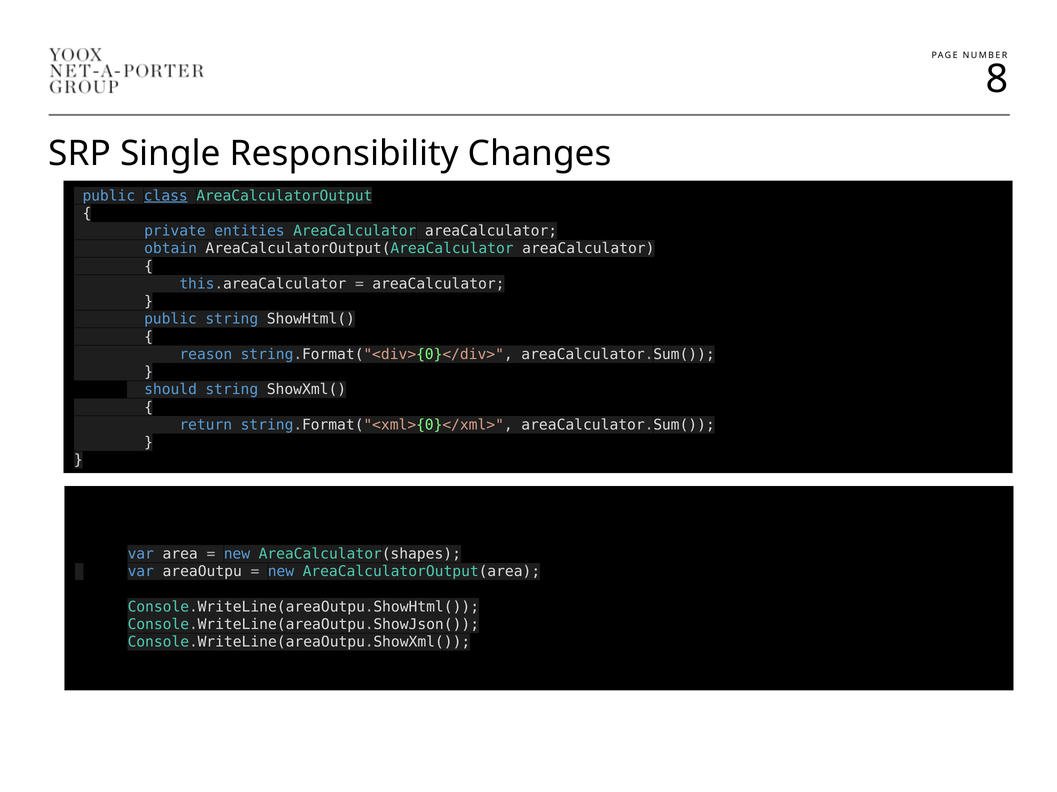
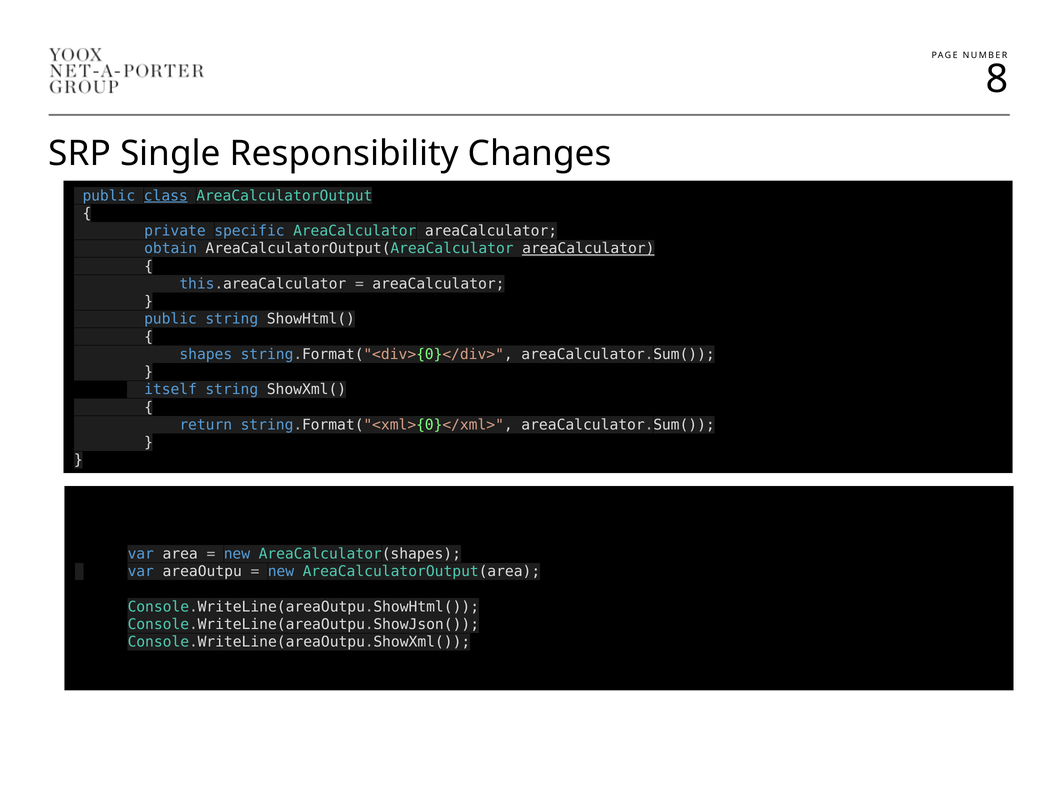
entities: entities -> specific
areaCalculator at (588, 249) underline: none -> present
reason: reason -> shapes
should: should -> itself
